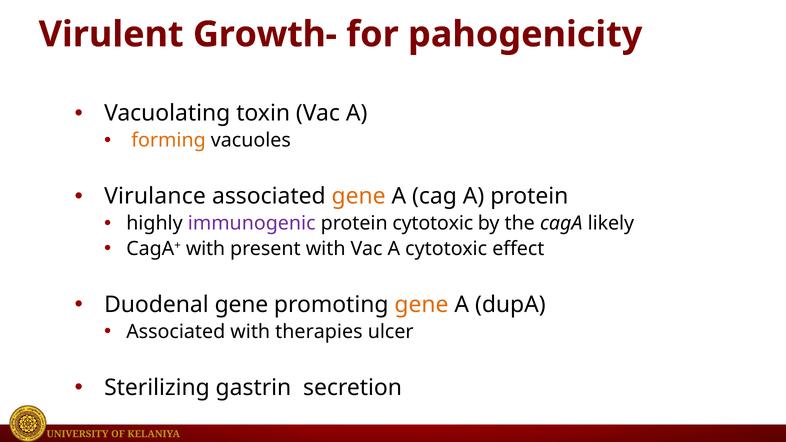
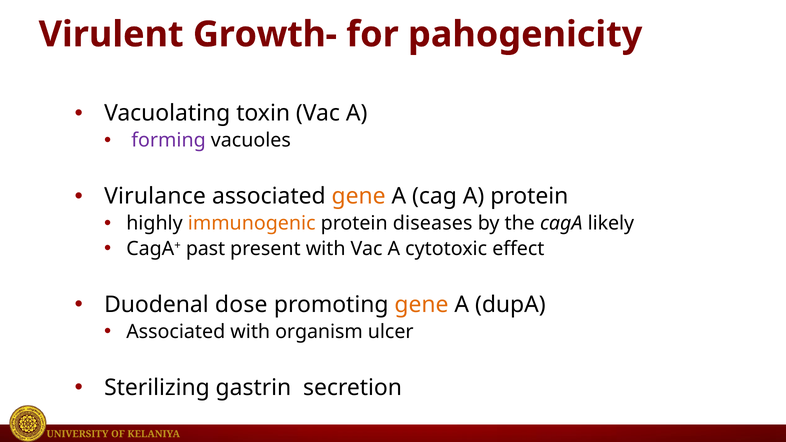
forming colour: orange -> purple
immunogenic colour: purple -> orange
protein cytotoxic: cytotoxic -> diseases
CagA+ with: with -> past
Duodenal gene: gene -> dose
therapies: therapies -> organism
